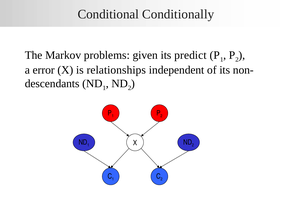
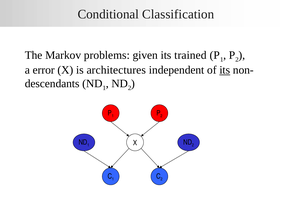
Conditionally: Conditionally -> Classification
predict: predict -> trained
relationships: relationships -> architectures
its at (225, 70) underline: none -> present
